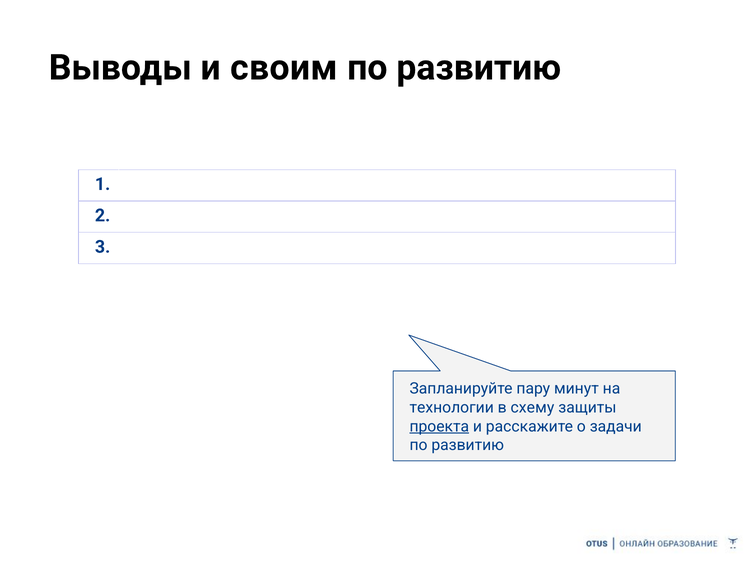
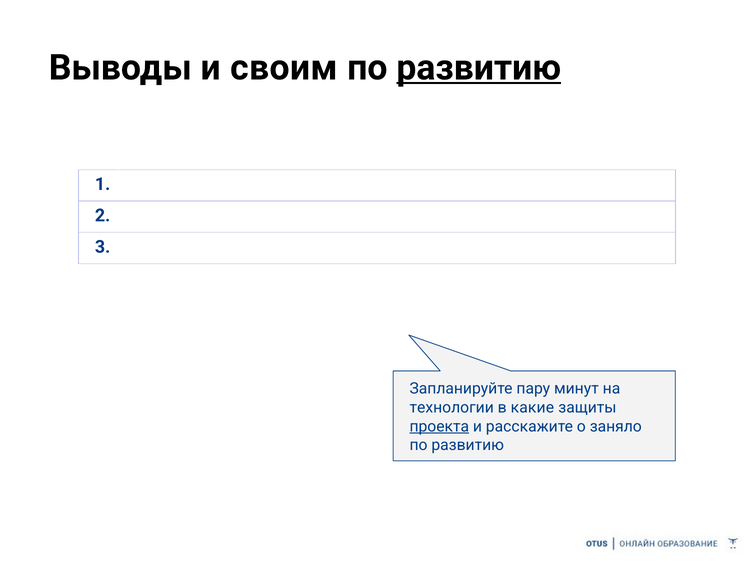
развитию at (479, 68) underline: none -> present
схему: схему -> какие
задачи: задачи -> заняло
